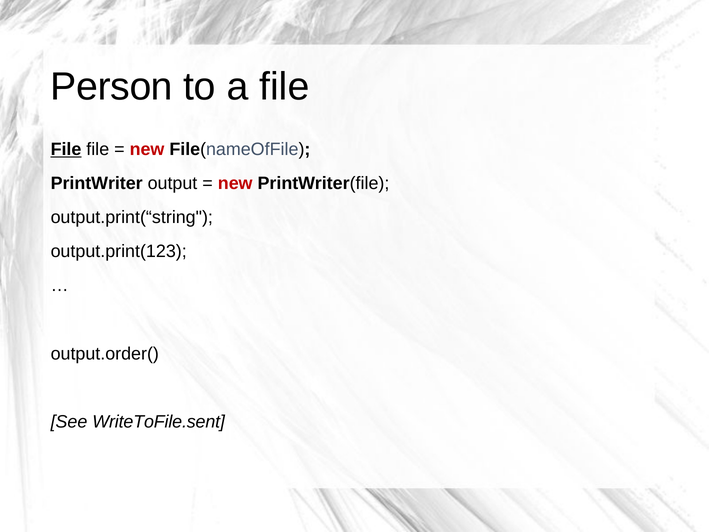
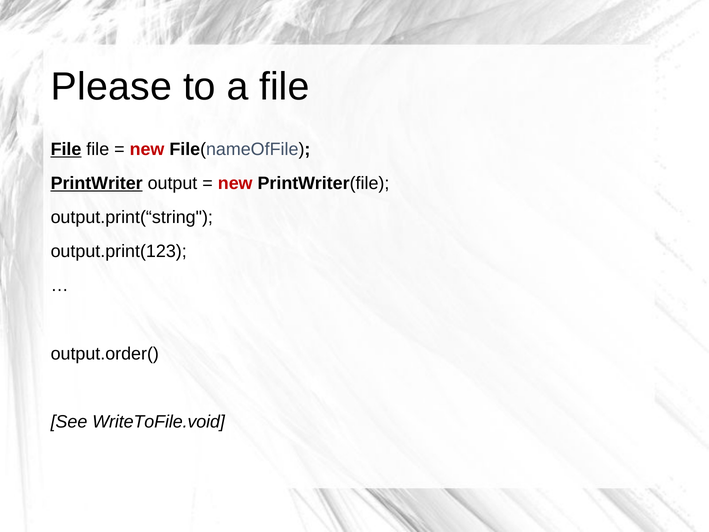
Person: Person -> Please
PrintWriter underline: none -> present
WriteToFile.sent: WriteToFile.sent -> WriteToFile.void
